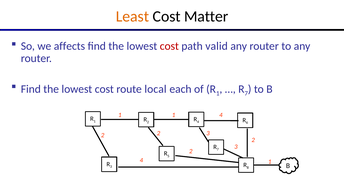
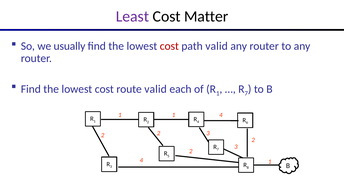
Least colour: orange -> purple
affects: affects -> usually
route local: local -> valid
